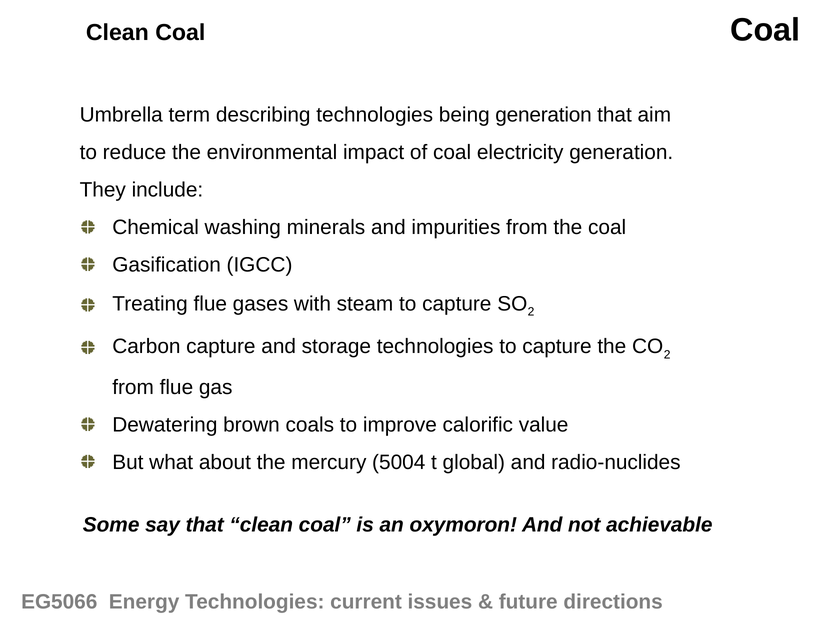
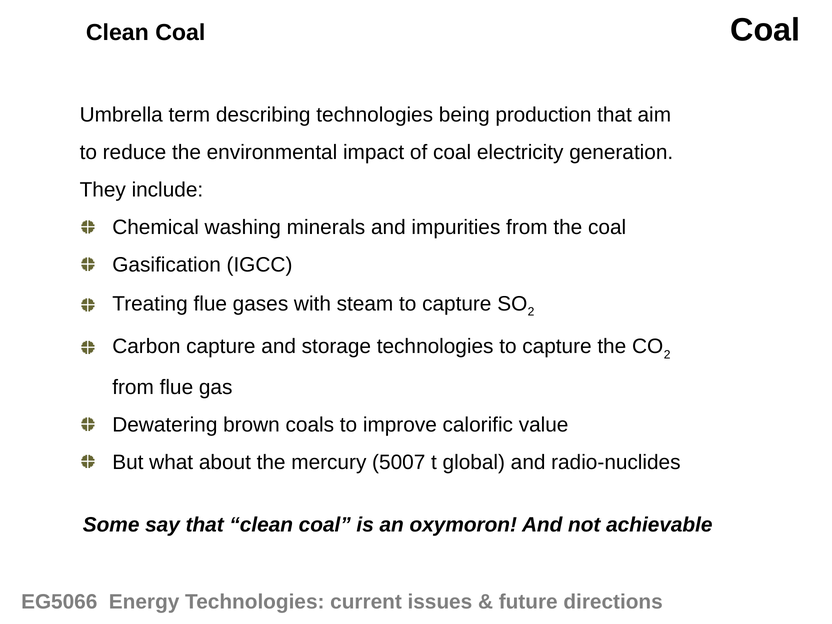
being generation: generation -> production
5004: 5004 -> 5007
